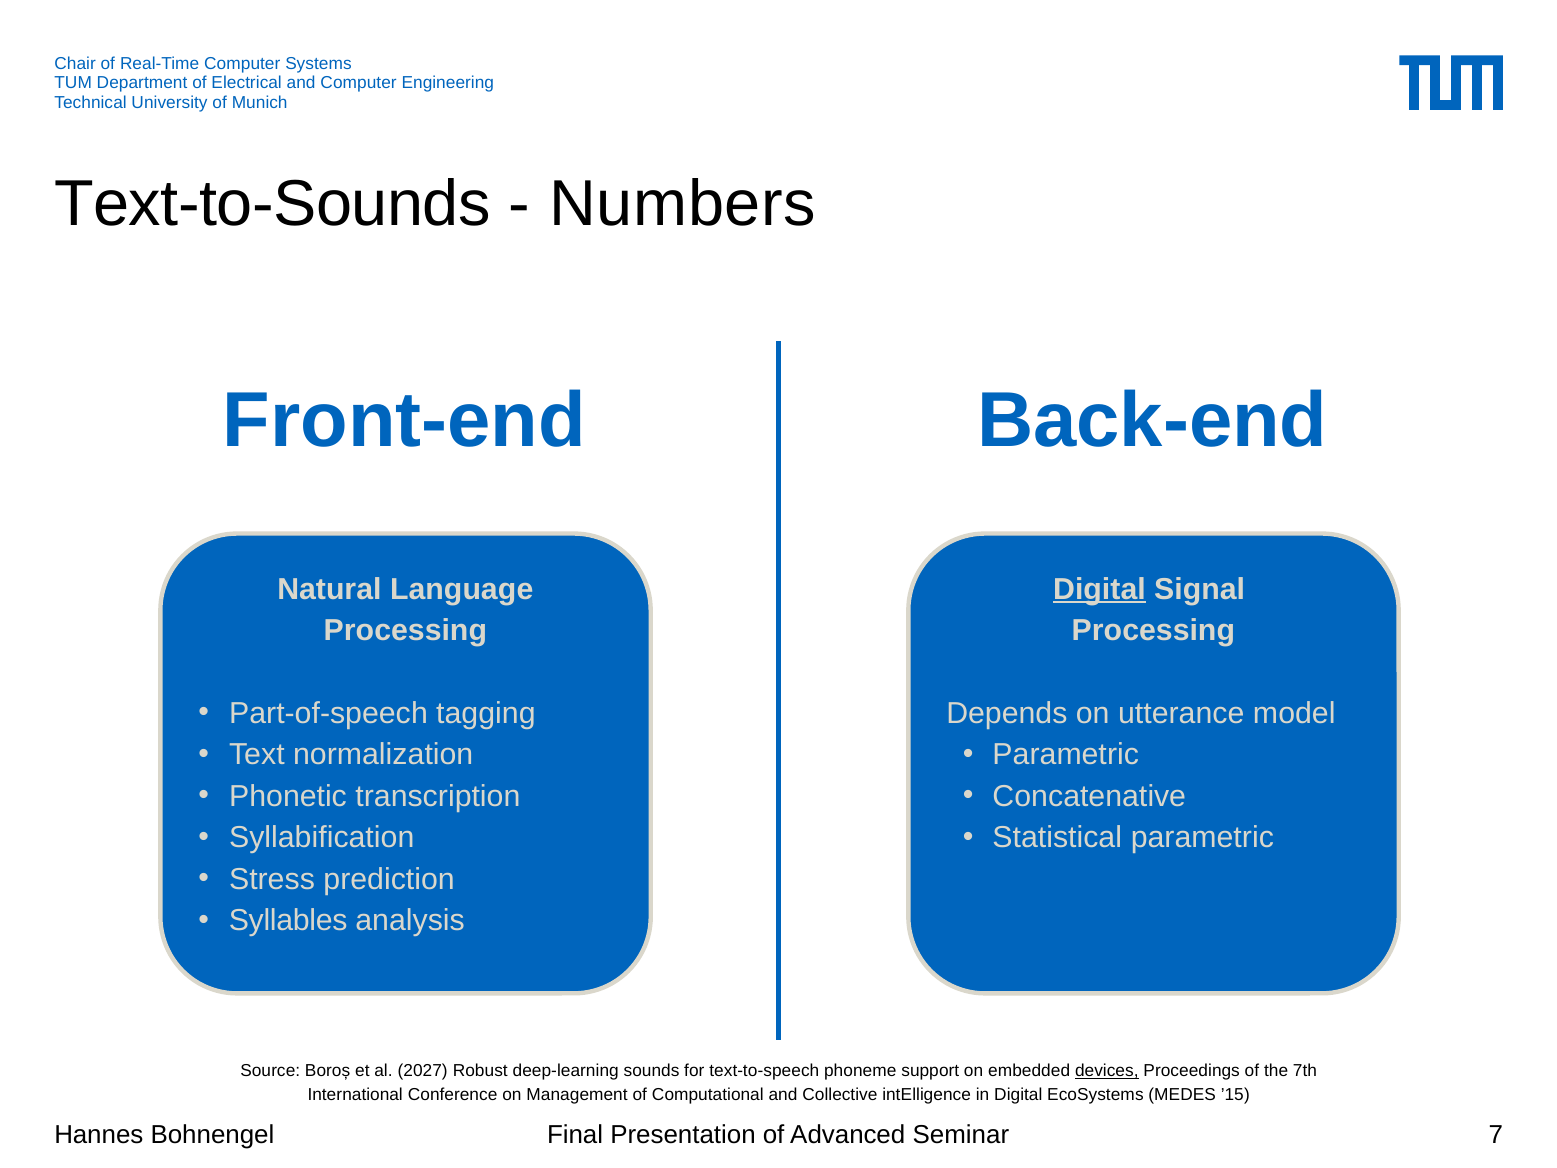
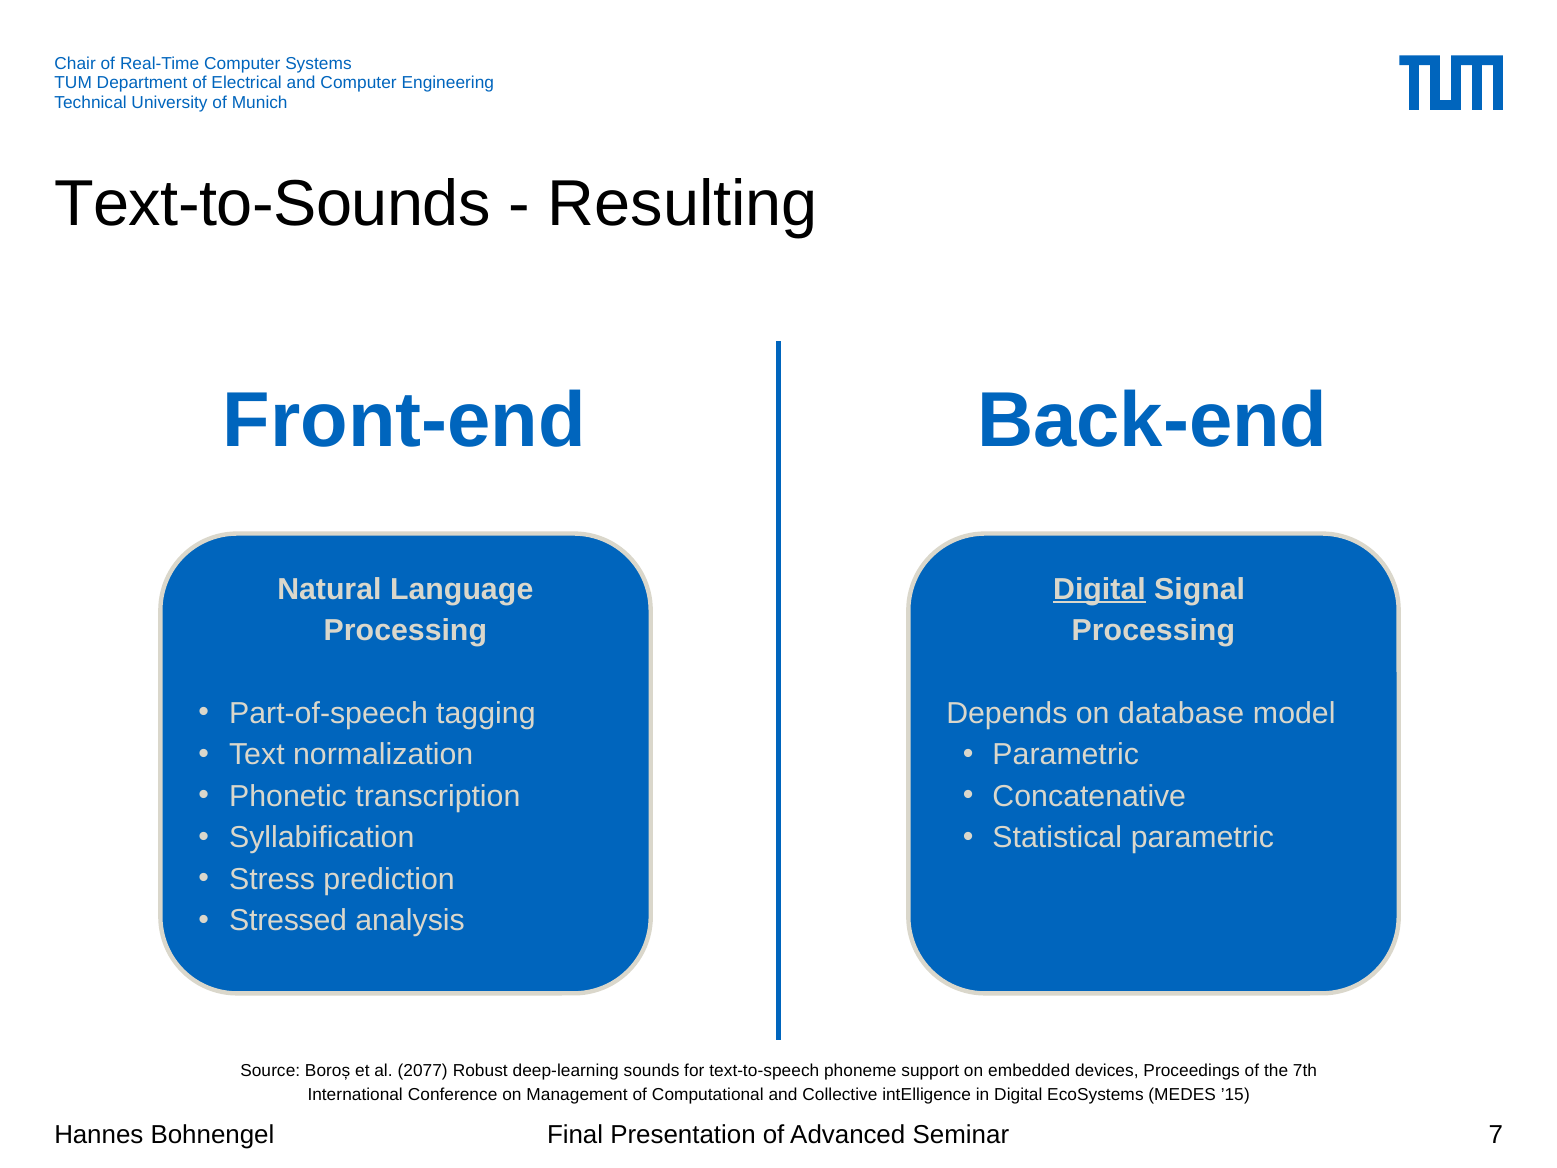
Numbers: Numbers -> Resulting
utterance: utterance -> database
Syllables: Syllables -> Stressed
2027: 2027 -> 2077
devices underline: present -> none
